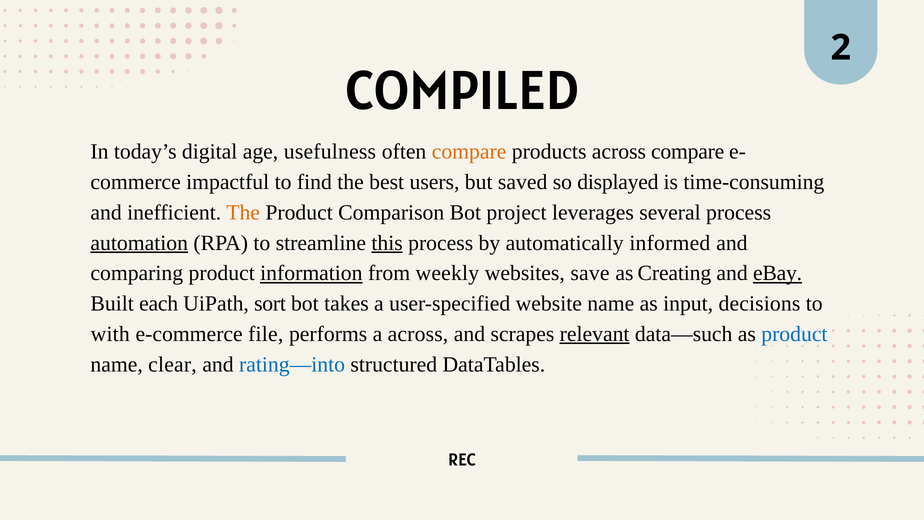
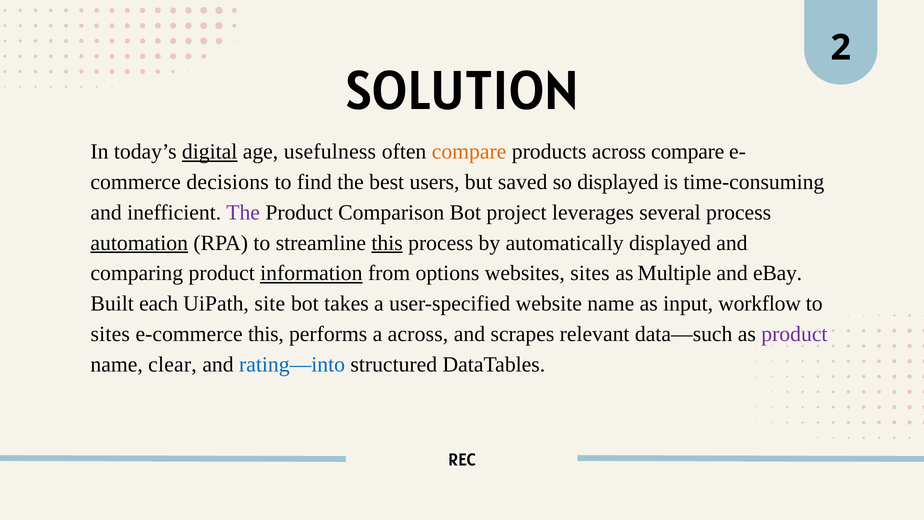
COMPILED: COMPILED -> SOLUTION
digital underline: none -> present
impactful: impactful -> decisions
The at (243, 212) colour: orange -> purple
automatically informed: informed -> displayed
weekly: weekly -> options
websites save: save -> sites
Creating: Creating -> Multiple
eBay underline: present -> none
sort: sort -> site
decisions: decisions -> workflow
with at (110, 334): with -> sites
e-commerce file: file -> this
relevant underline: present -> none
product at (794, 334) colour: blue -> purple
